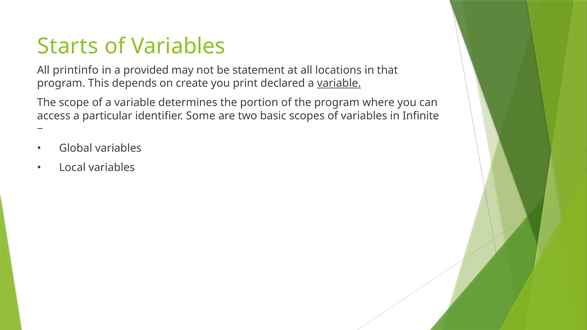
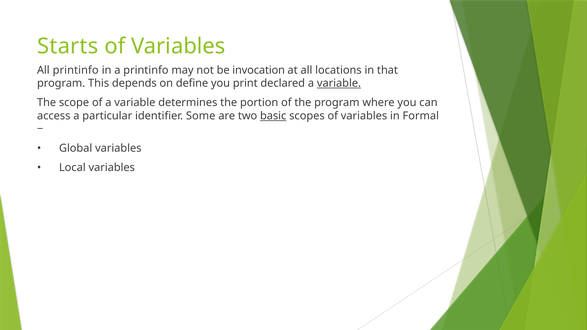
a provided: provided -> printinfo
statement: statement -> invocation
create: create -> define
basic underline: none -> present
Infinite: Infinite -> Formal
